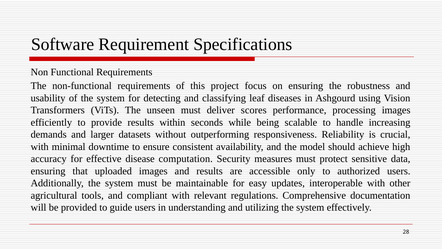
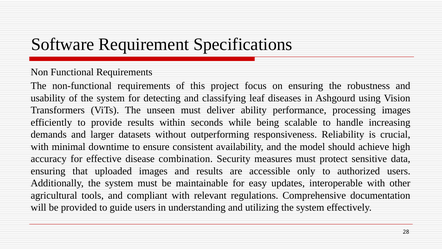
scores: scores -> ability
computation: computation -> combination
